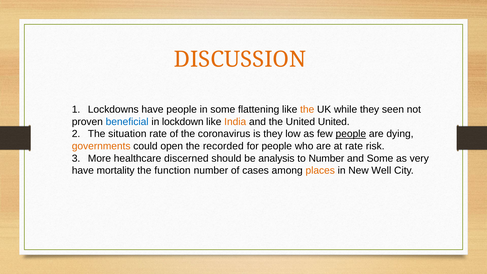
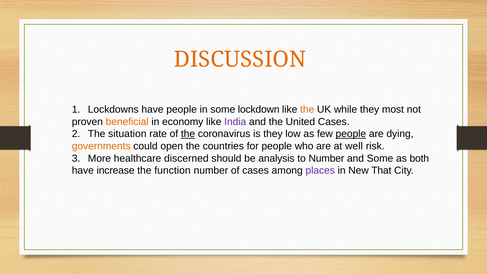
flattening: flattening -> lockdown
seen: seen -> most
beneficial colour: blue -> orange
lockdown: lockdown -> economy
India colour: orange -> purple
United United: United -> Cases
the at (188, 134) underline: none -> present
recorded: recorded -> countries
at rate: rate -> well
very: very -> both
mortality: mortality -> increase
places colour: orange -> purple
Well: Well -> That
